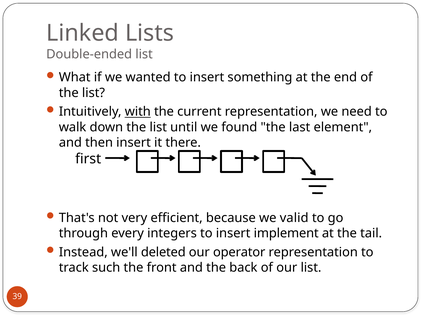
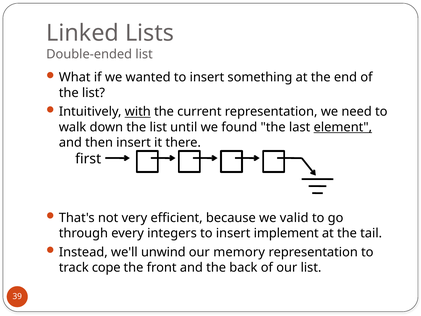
element underline: none -> present
deleted: deleted -> unwind
operator: operator -> memory
such: such -> cope
